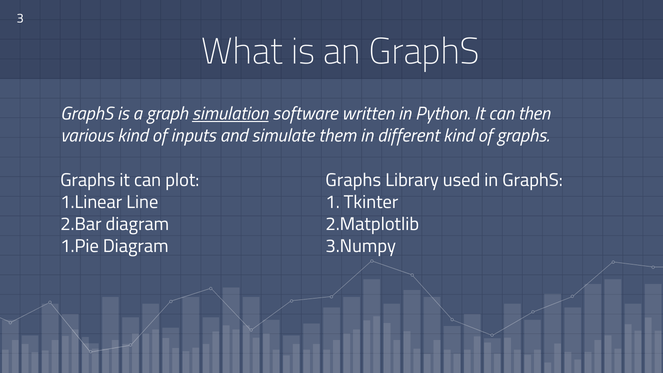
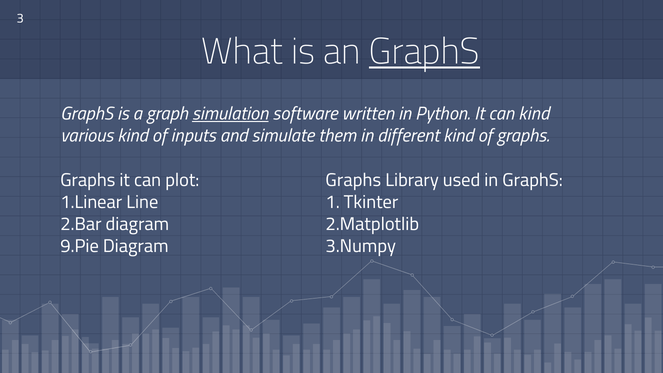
GraphS at (424, 52) underline: none -> present
can then: then -> kind
1.Pie: 1.Pie -> 9.Pie
